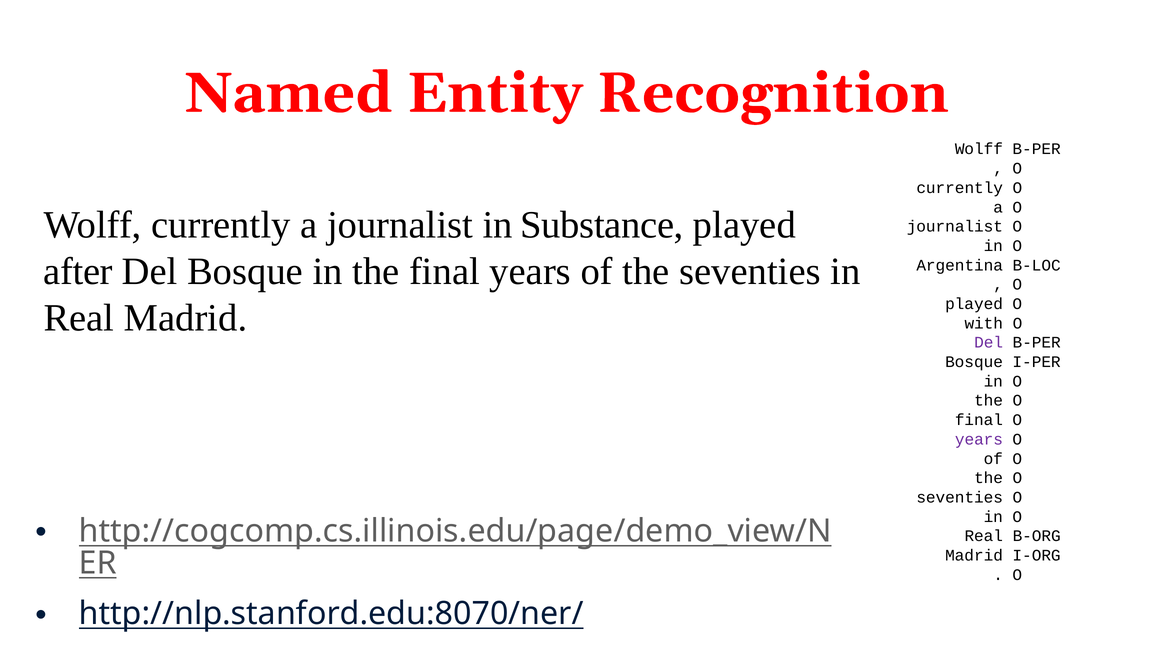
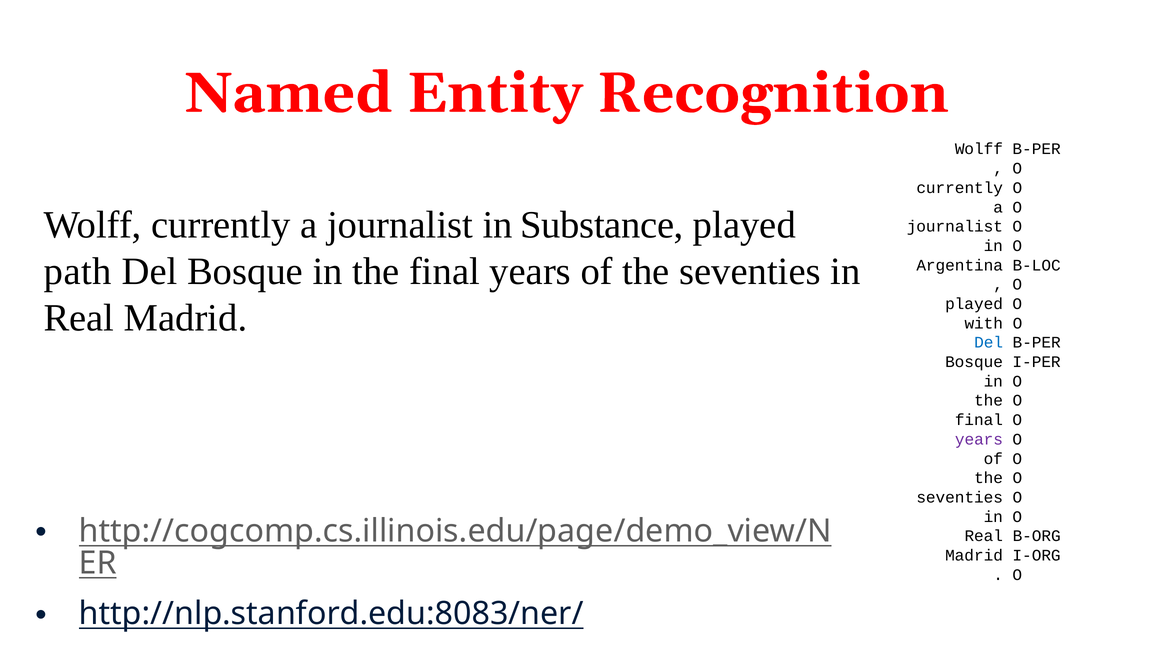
after: after -> path
Del at (989, 343) colour: purple -> blue
http://nlp.stanford.edu:8070/ner/: http://nlp.stanford.edu:8070/ner/ -> http://nlp.stanford.edu:8083/ner/
